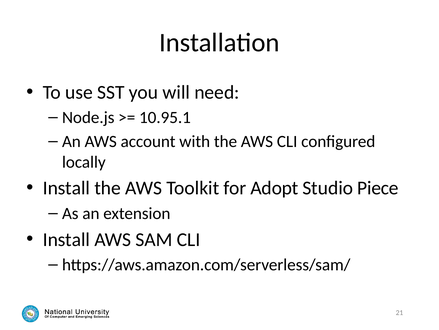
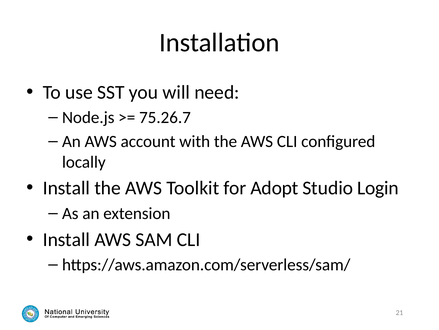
10.95.1: 10.95.1 -> 75.26.7
Piece: Piece -> Login
